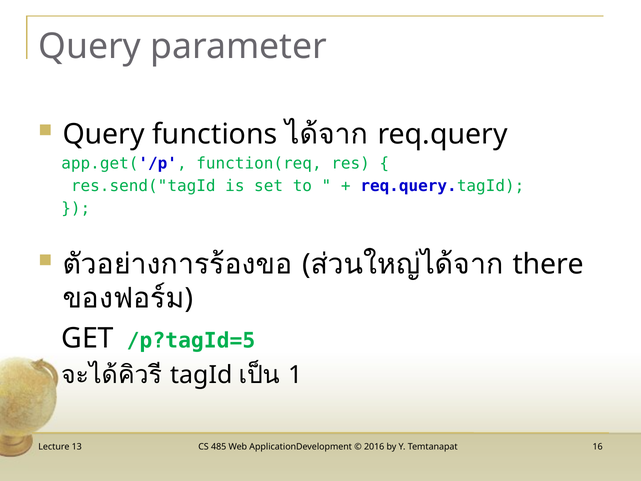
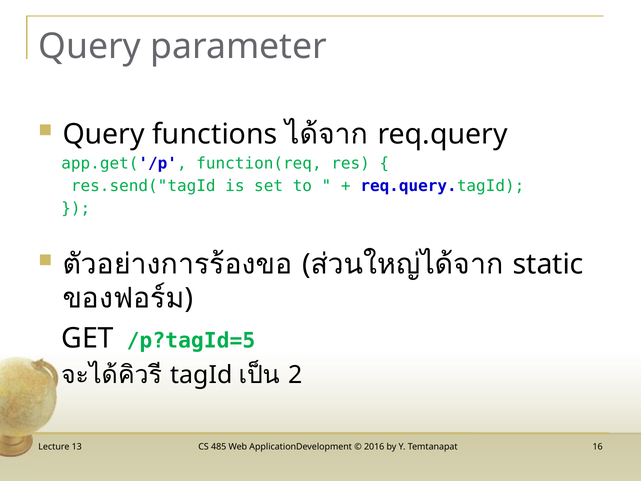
there: there -> static
1: 1 -> 2
